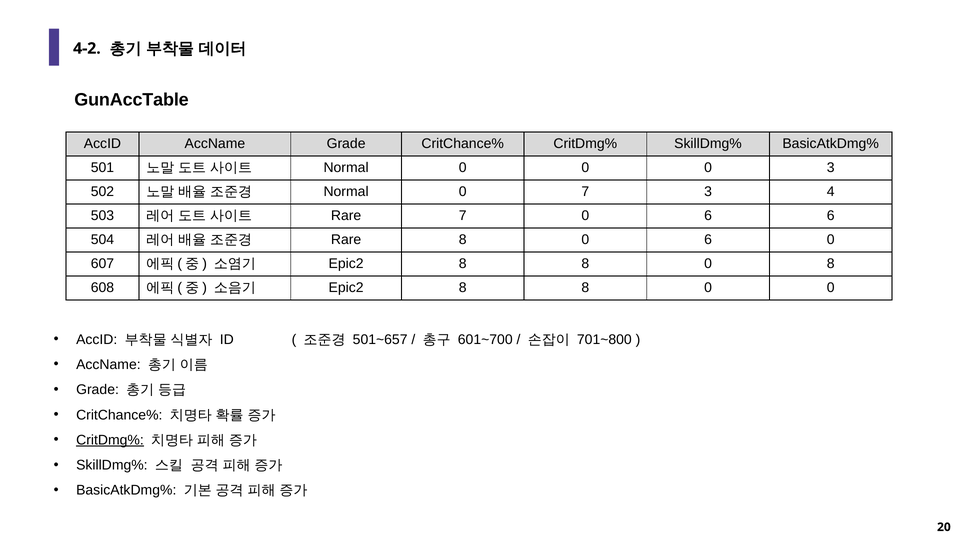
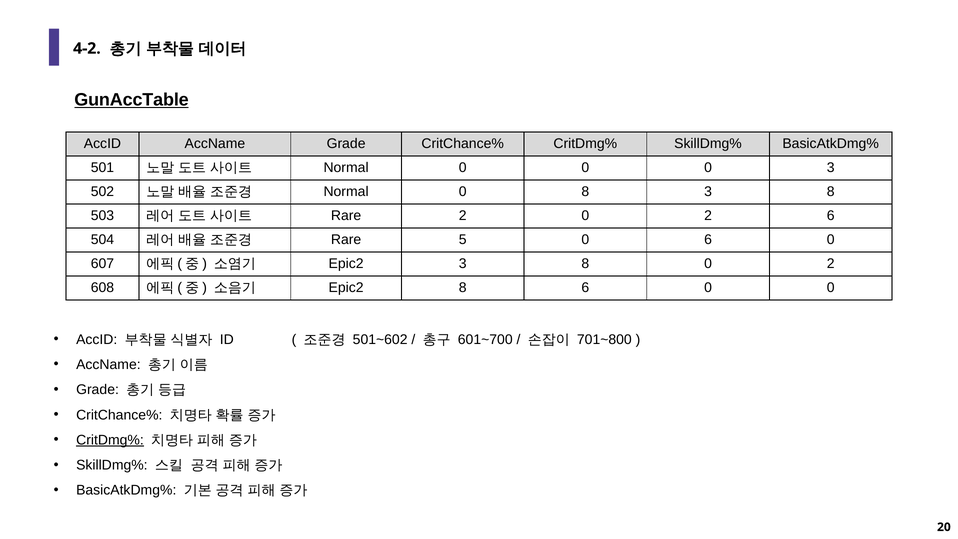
GunAccTable underline: none -> present
0 7: 7 -> 8
4 at (831, 192): 4 -> 8
Rare 7: 7 -> 2
6 at (708, 216): 6 -> 2
Rare 8: 8 -> 5
8 at (463, 263): 8 -> 3
8 0 8: 8 -> 2
8 at (585, 287): 8 -> 6
501~657: 501~657 -> 501~602
